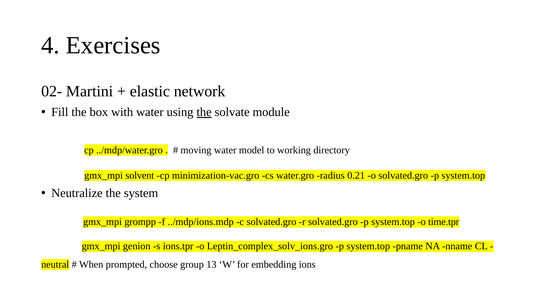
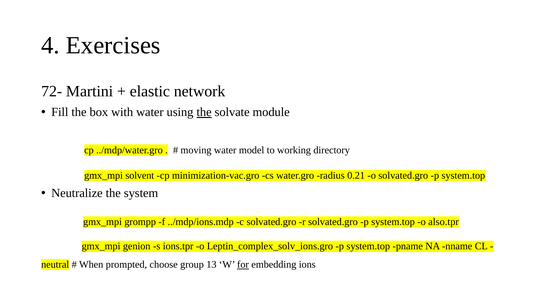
02-: 02- -> 72-
time.tpr: time.tpr -> also.tpr
for underline: none -> present
